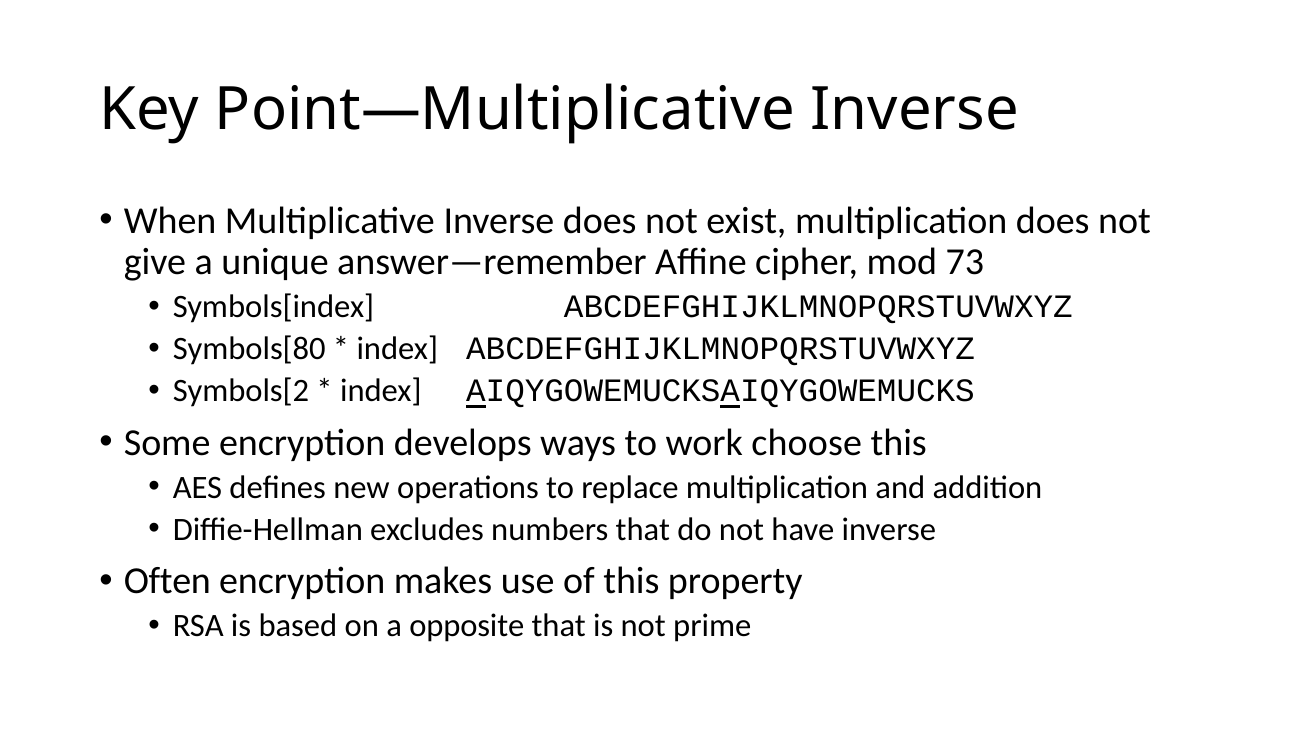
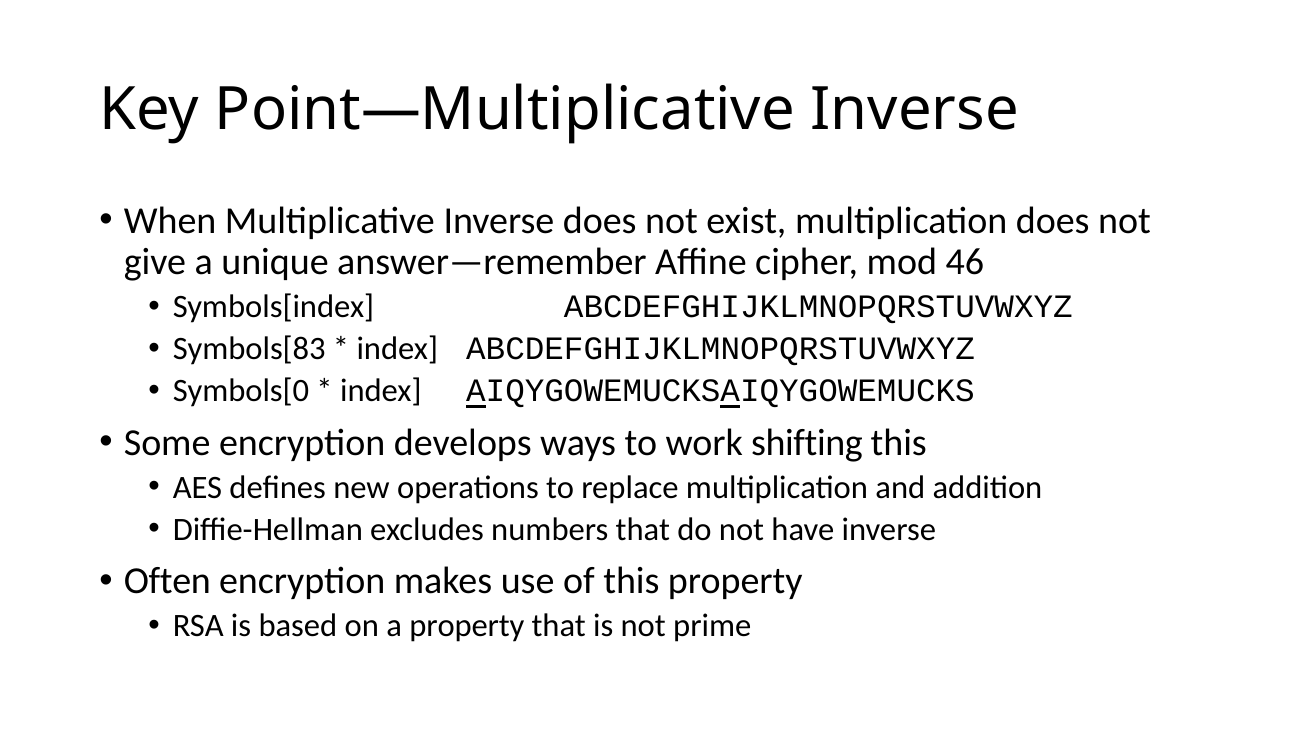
73: 73 -> 46
Symbols[80: Symbols[80 -> Symbols[83
Symbols[2: Symbols[2 -> Symbols[0
choose: choose -> shifting
a opposite: opposite -> property
